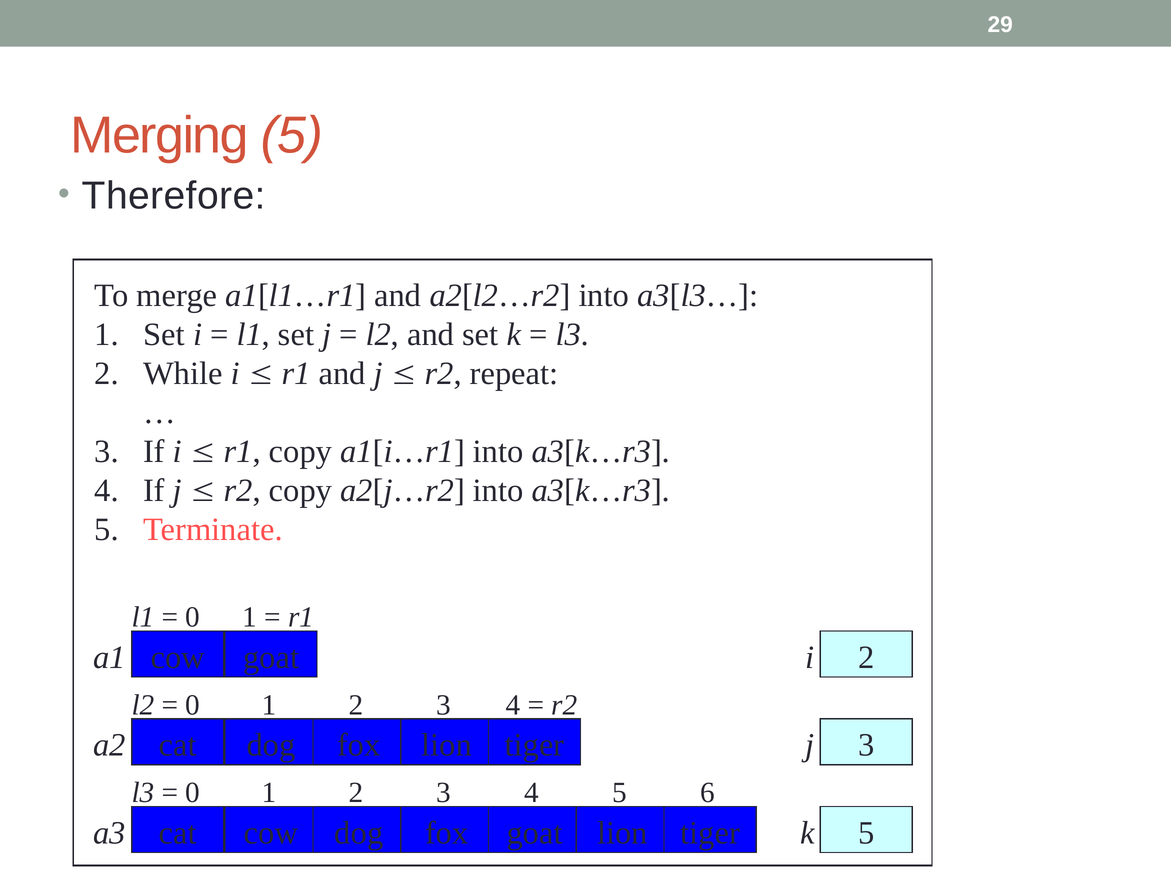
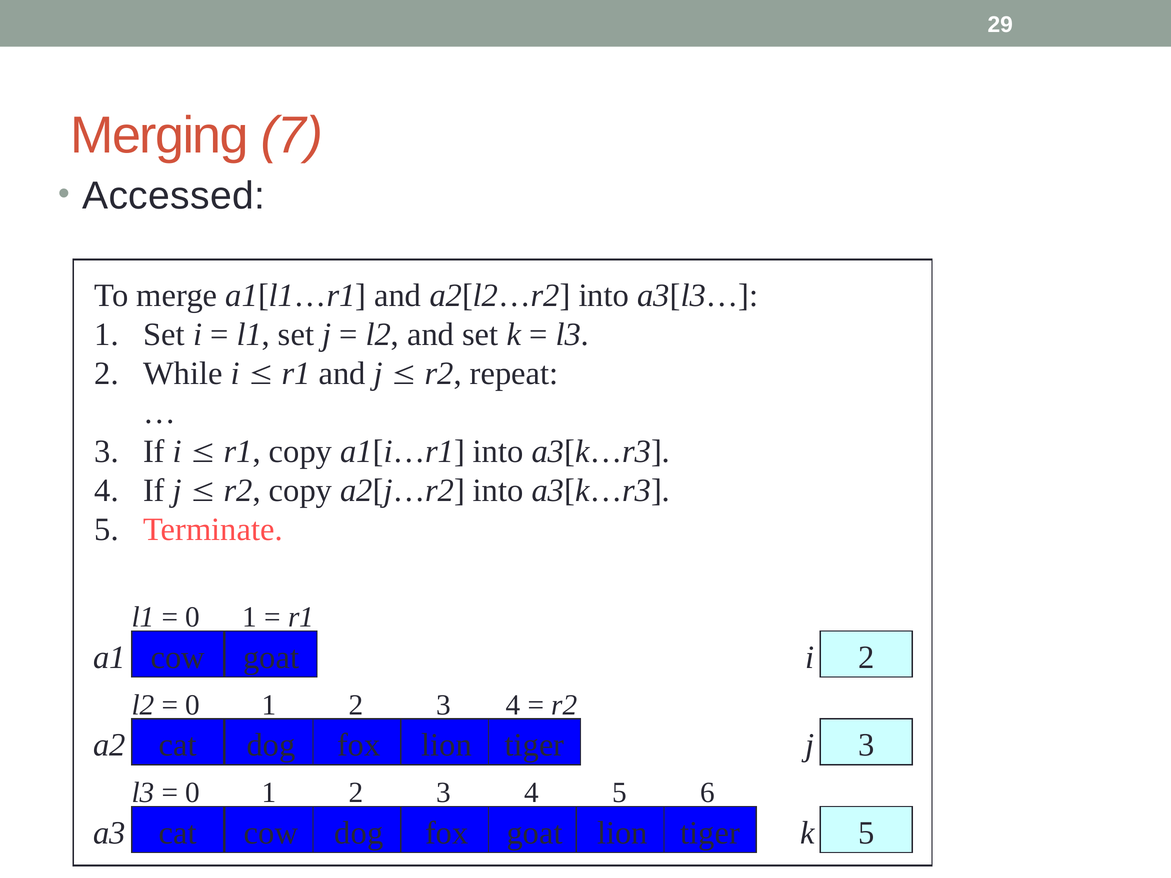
Merging 5: 5 -> 7
Therefore: Therefore -> Accessed
